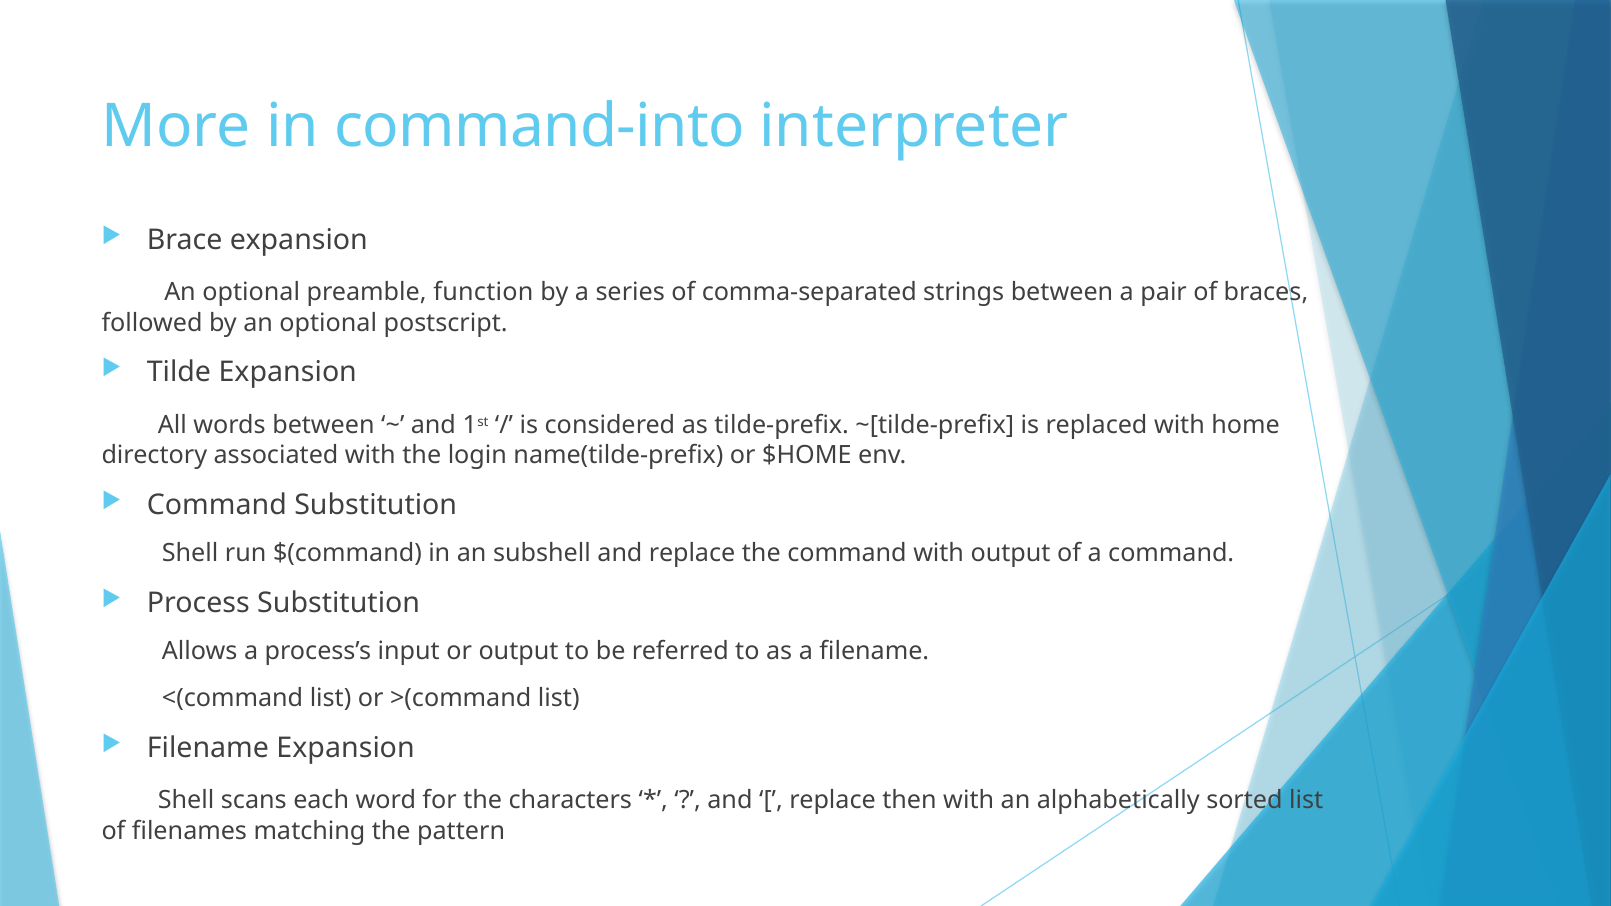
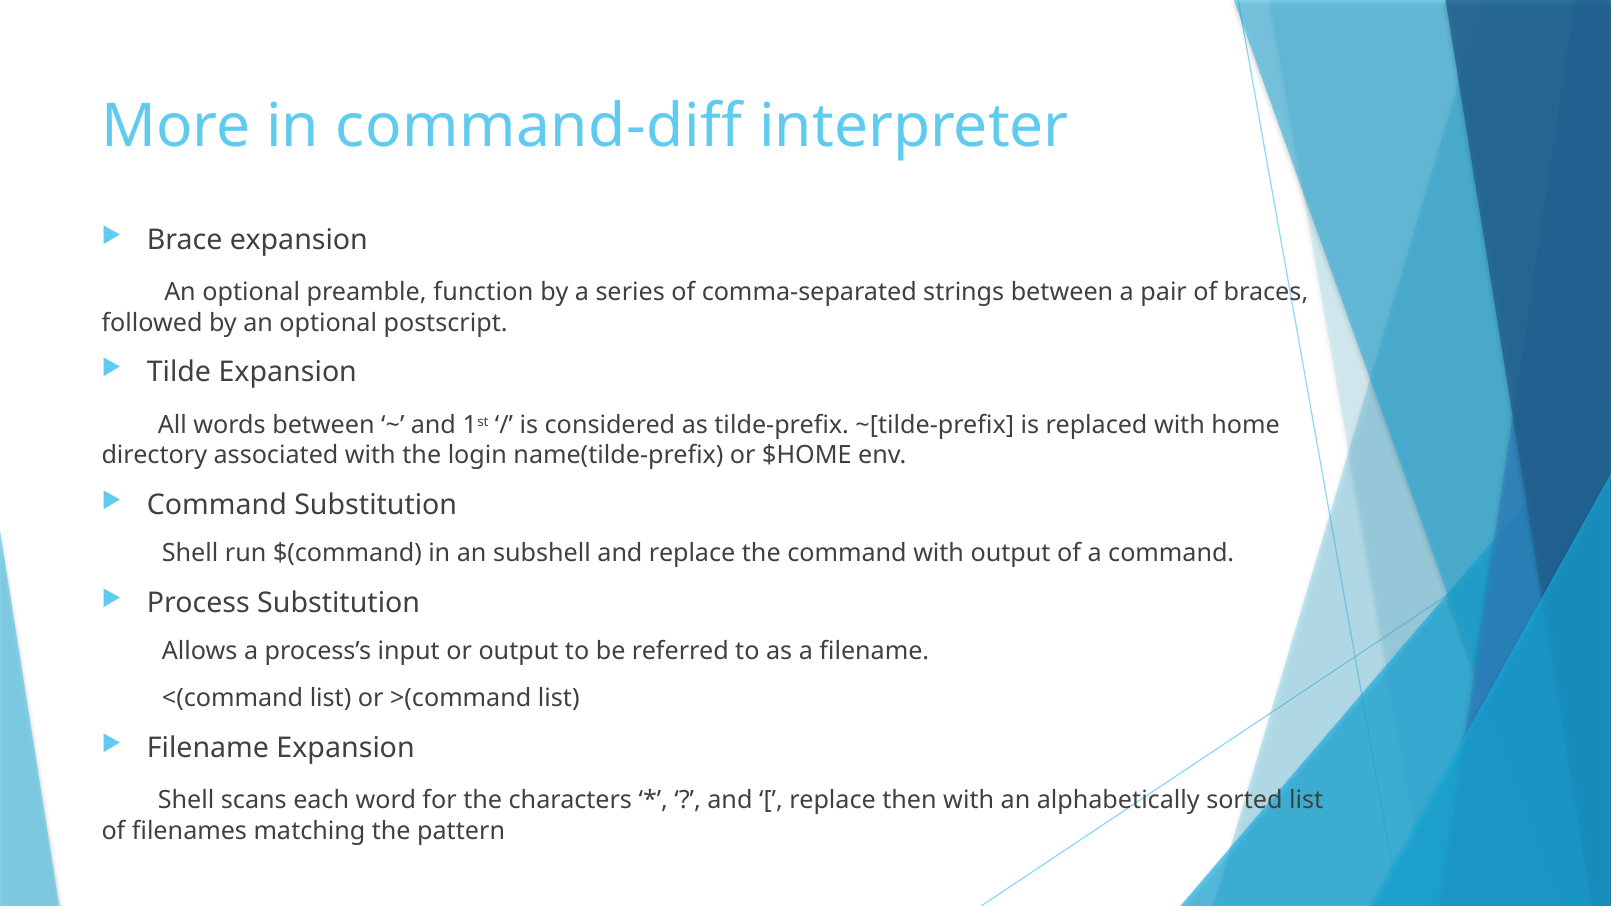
command-into: command-into -> command-diff
